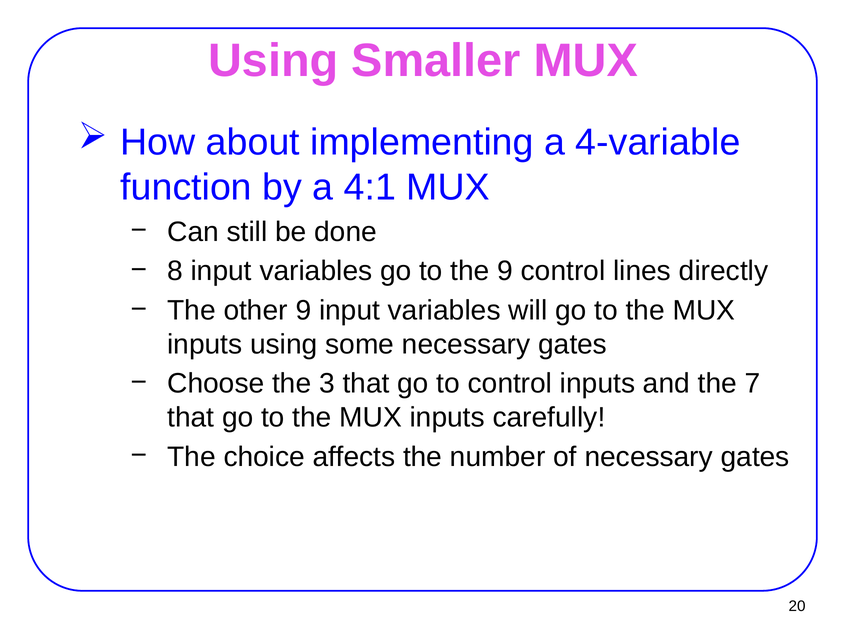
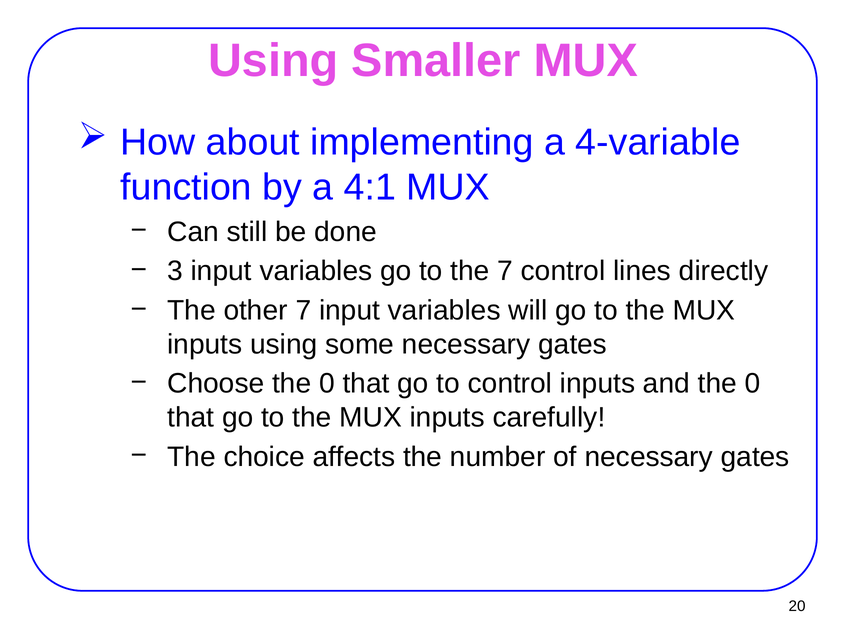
8: 8 -> 3
the 9: 9 -> 7
other 9: 9 -> 7
Choose the 3: 3 -> 0
and the 7: 7 -> 0
